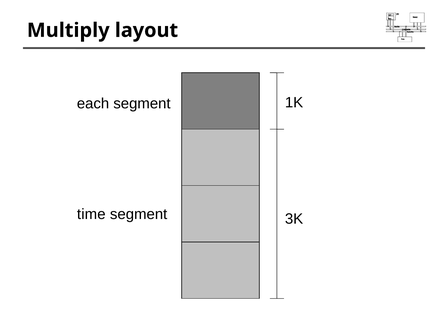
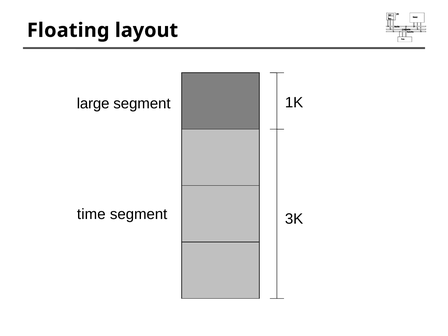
Multiply: Multiply -> Floating
each: each -> large
